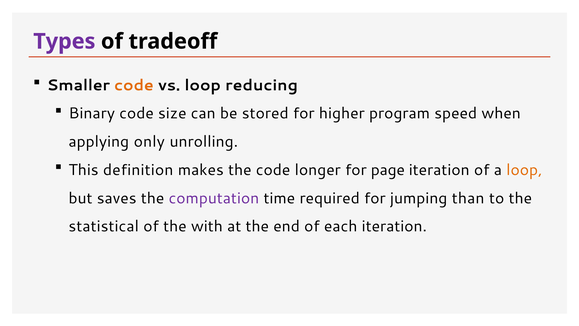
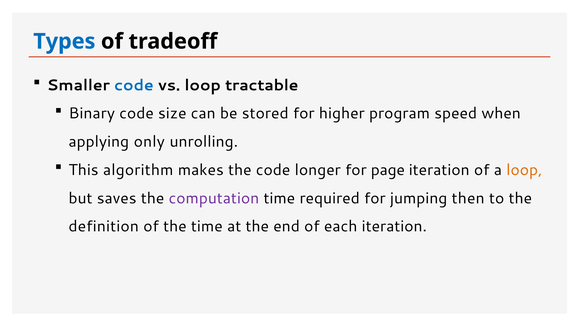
Types colour: purple -> blue
code at (134, 85) colour: orange -> blue
reducing: reducing -> tractable
definition: definition -> algorithm
than: than -> then
statistical: statistical -> definition
the with: with -> time
